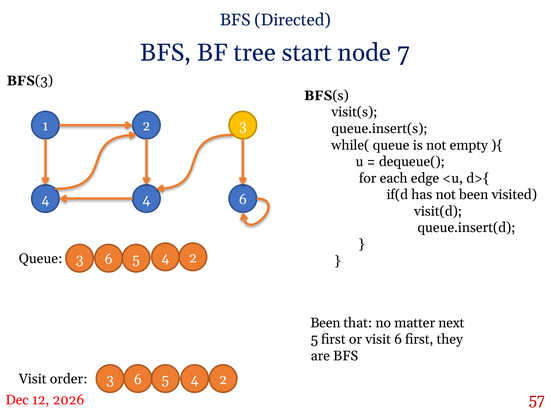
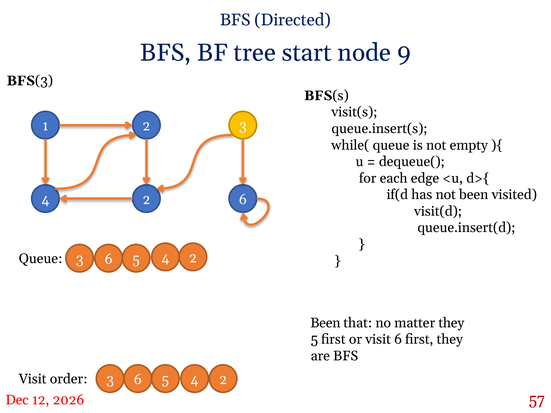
7: 7 -> 9
4 at (146, 200): 4 -> 2
matter next: next -> they
